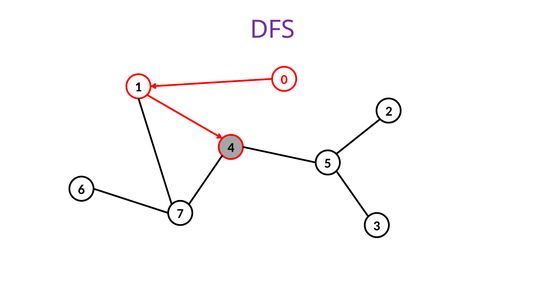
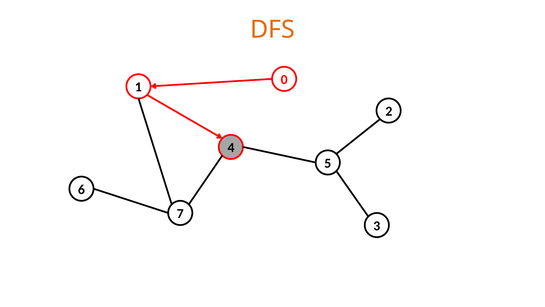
DFS colour: purple -> orange
